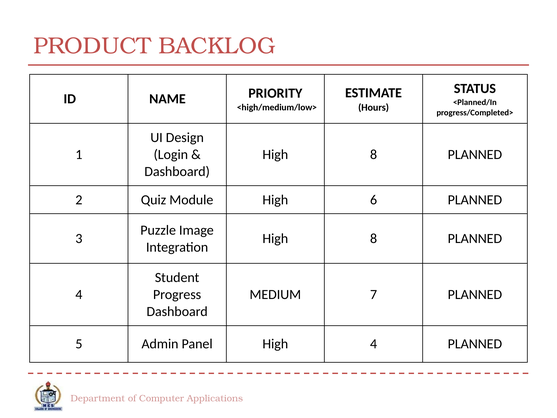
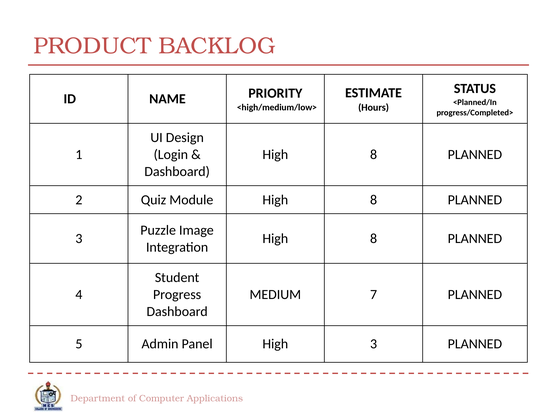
Module High 6: 6 -> 8
High 4: 4 -> 3
